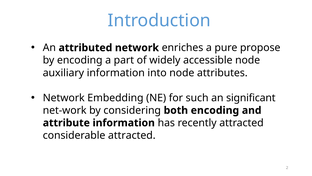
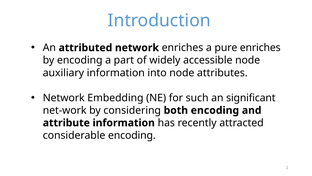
pure propose: propose -> enriches
considerable attracted: attracted -> encoding
